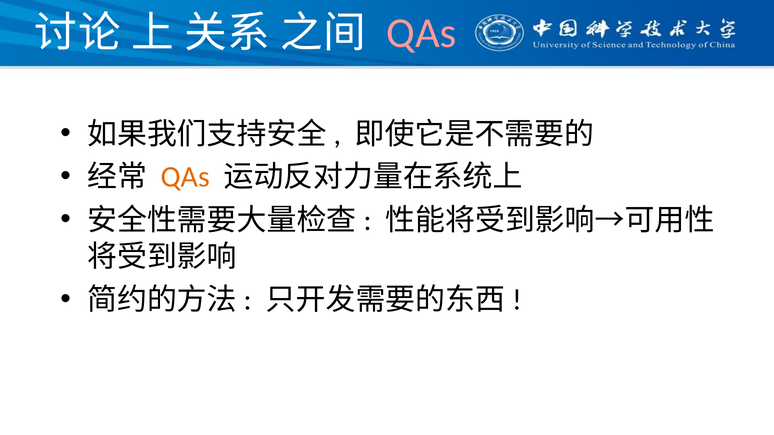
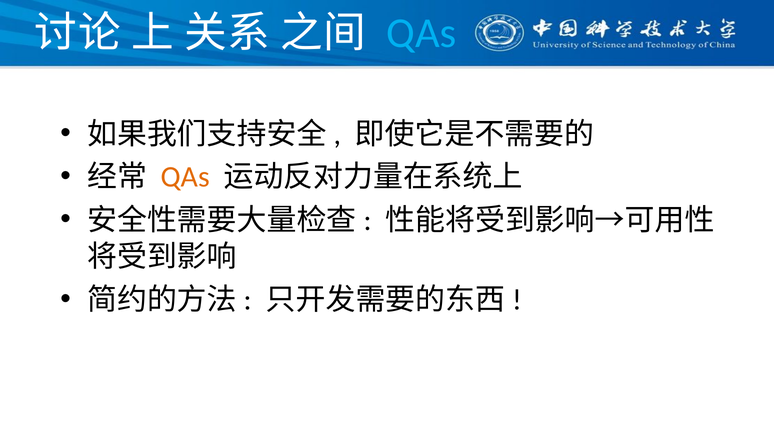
QAs at (421, 33) colour: pink -> light blue
